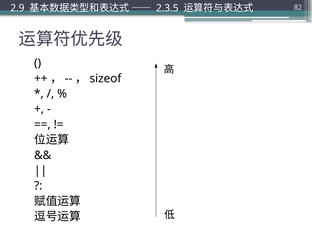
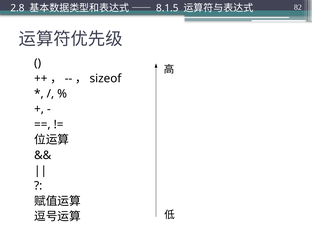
2.9: 2.9 -> 2.8
2.3.5: 2.3.5 -> 8.1.5
